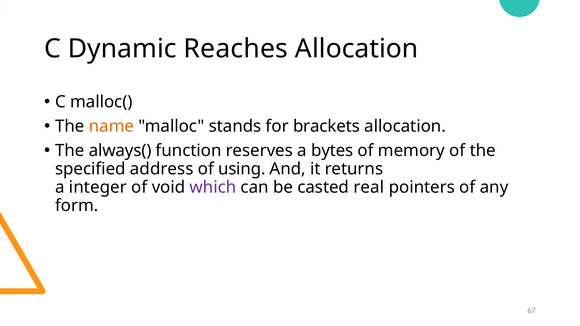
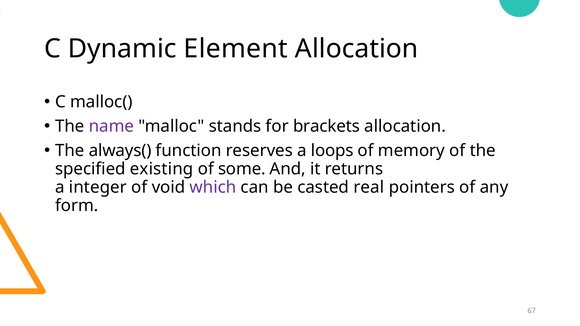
Reaches: Reaches -> Element
name colour: orange -> purple
bytes: bytes -> loops
address: address -> existing
using: using -> some
